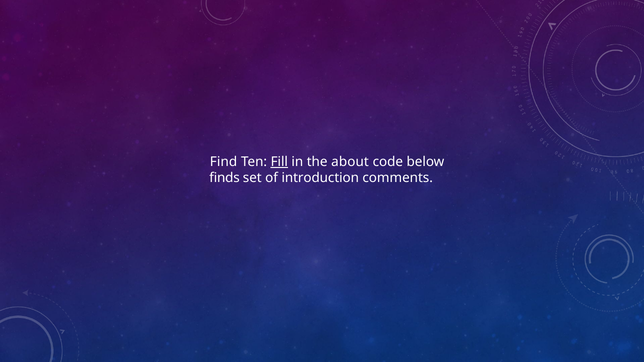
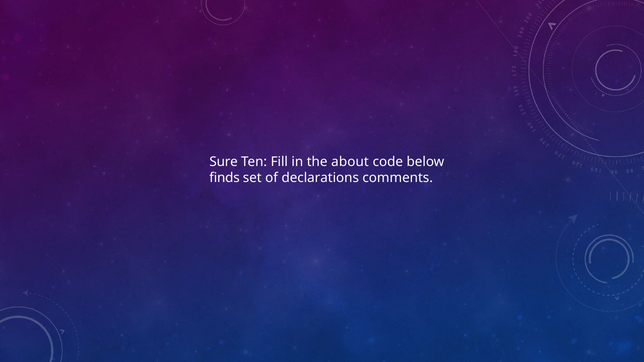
Find: Find -> Sure
Fill underline: present -> none
introduction: introduction -> declarations
